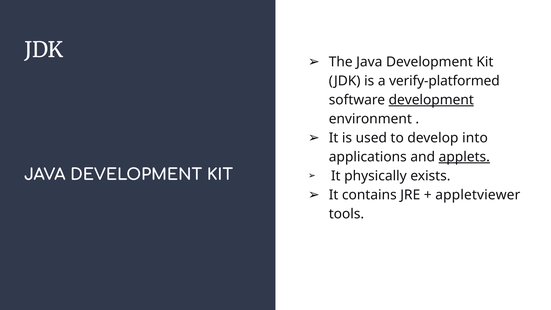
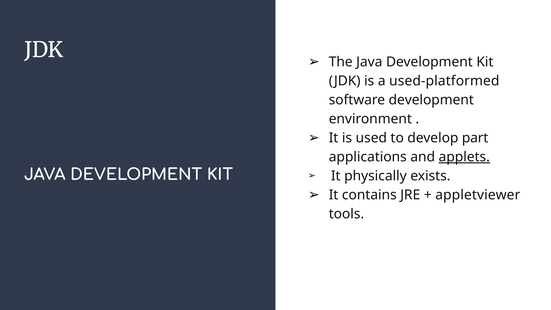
verify-platformed: verify-platformed -> used-platformed
development at (431, 100) underline: present -> none
into: into -> part
